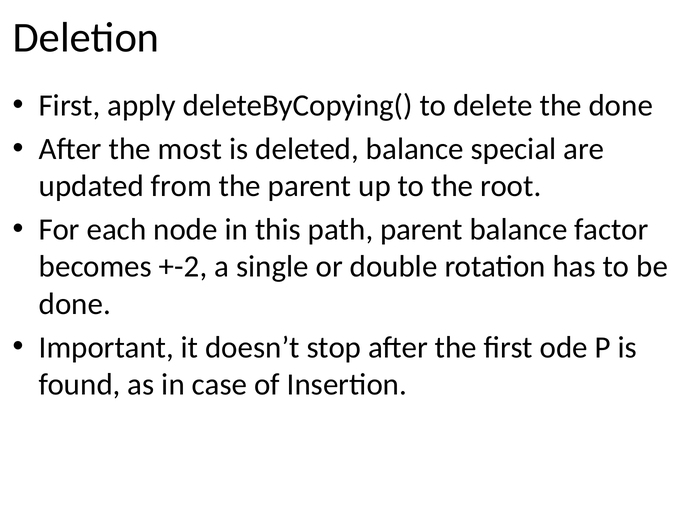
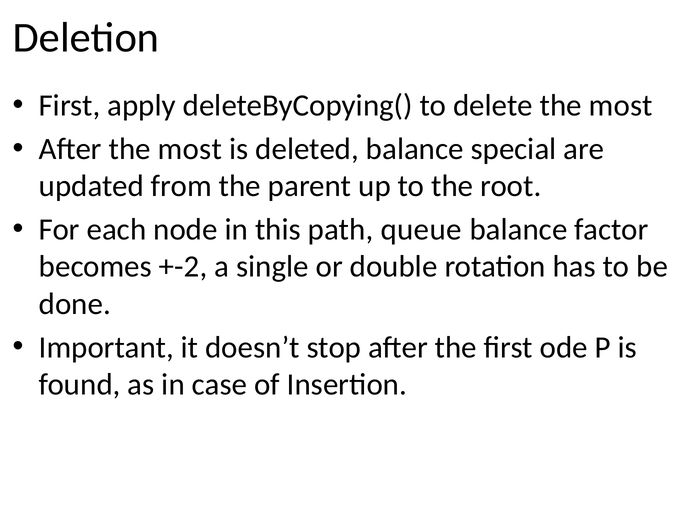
delete the done: done -> most
path parent: parent -> queue
